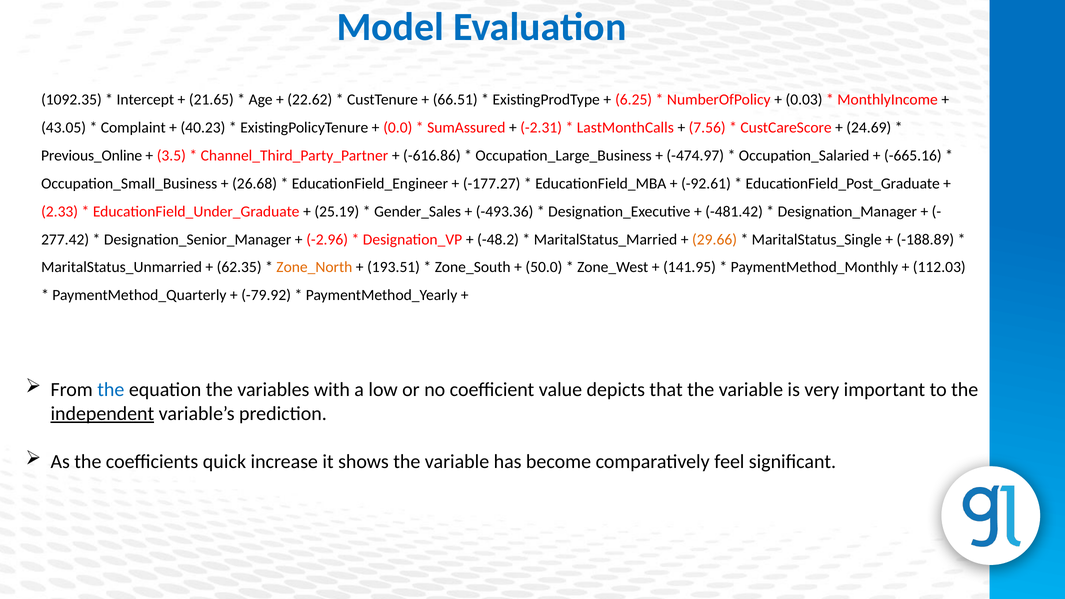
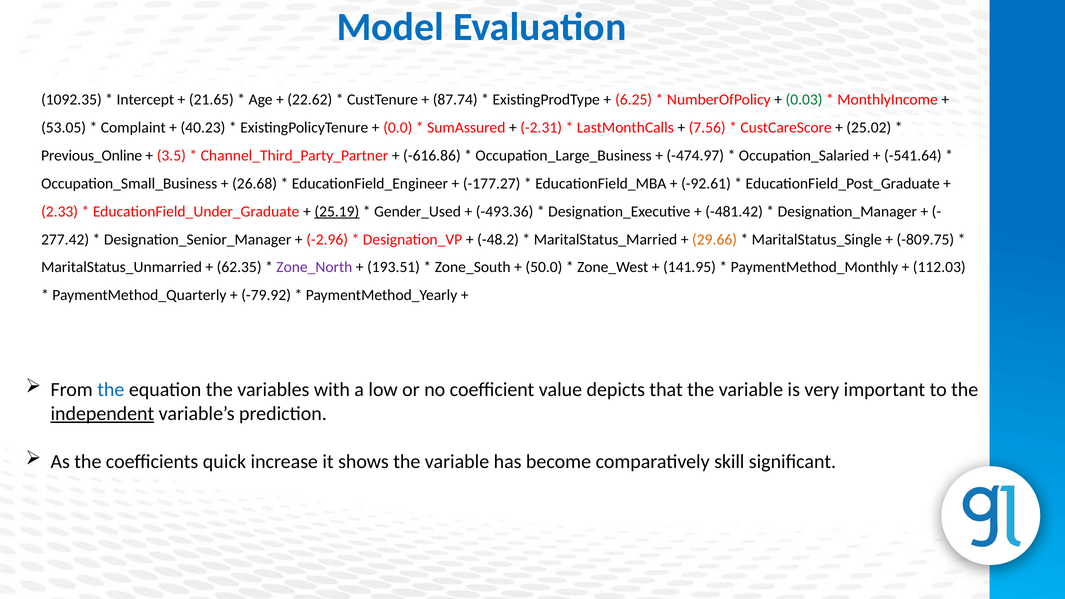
66.51: 66.51 -> 87.74
0.03 colour: black -> green
43.05: 43.05 -> 53.05
24.69: 24.69 -> 25.02
-665.16: -665.16 -> -541.64
25.19 underline: none -> present
Gender_Sales: Gender_Sales -> Gender_Used
-188.89: -188.89 -> -809.75
Zone_North colour: orange -> purple
feel: feel -> skill
